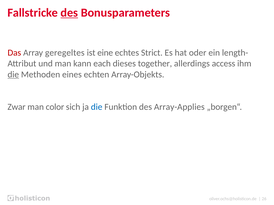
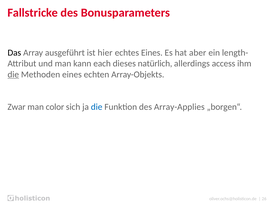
des at (69, 13) underline: present -> none
Das colour: red -> black
geregeltes: geregeltes -> ausgeführt
eine: eine -> hier
echtes Strict: Strict -> Eines
oder: oder -> aber
together: together -> natürlich
